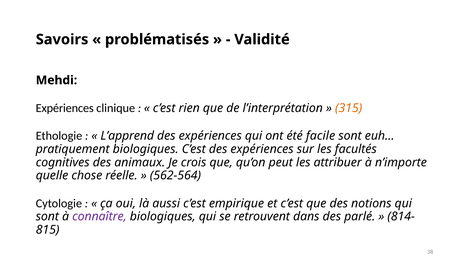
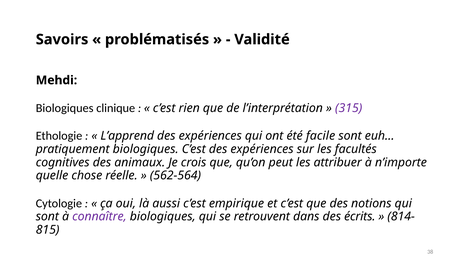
Expériences at (65, 108): Expériences -> Biologiques
315 colour: orange -> purple
parlé: parlé -> écrits
